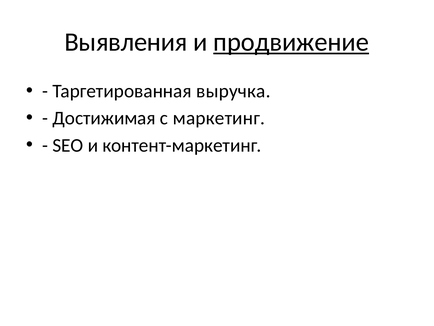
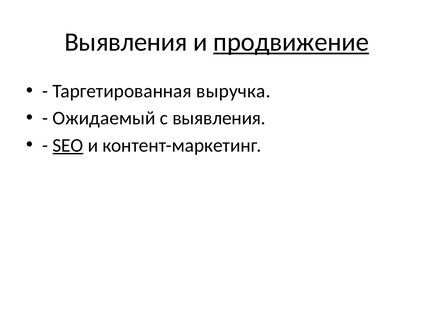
Достижимая: Достижимая -> Ожидаемый
с маркетинг: маркетинг -> выявления
SEO underline: none -> present
